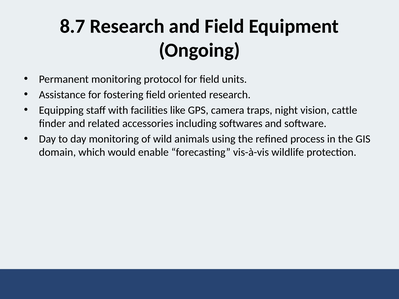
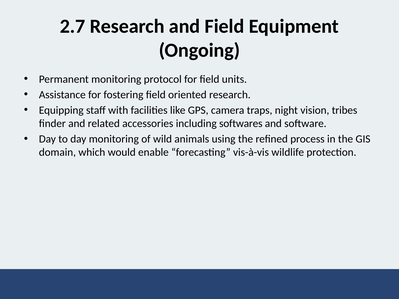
8.7: 8.7 -> 2.7
cattle: cattle -> tribes
